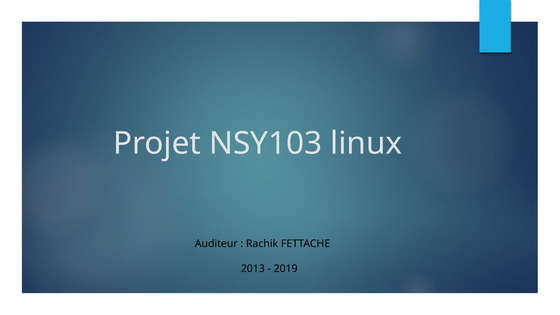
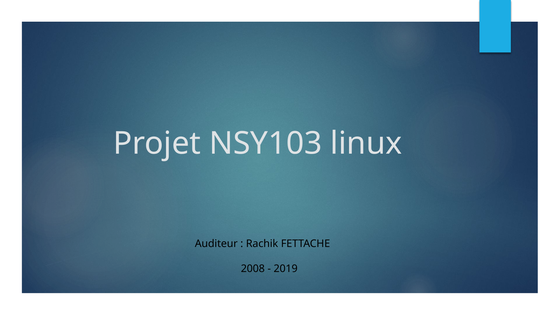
2013: 2013 -> 2008
